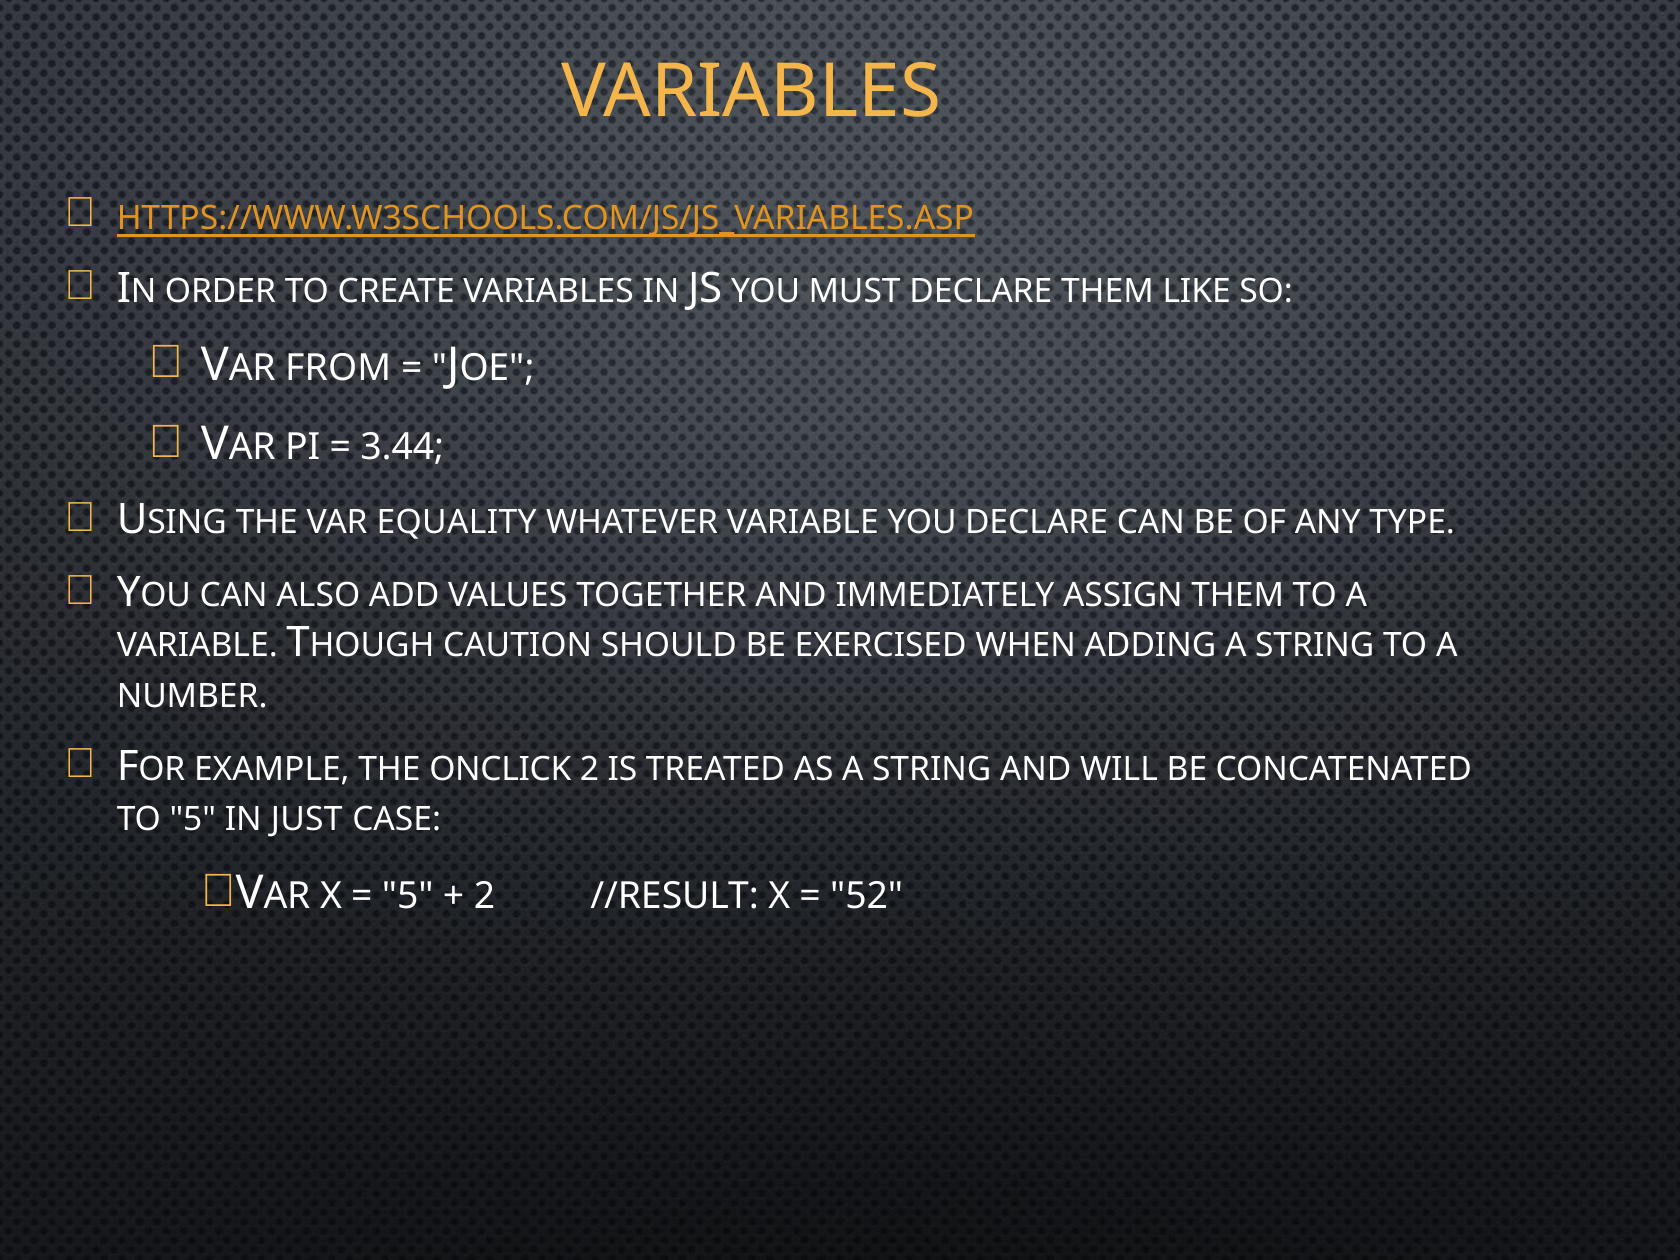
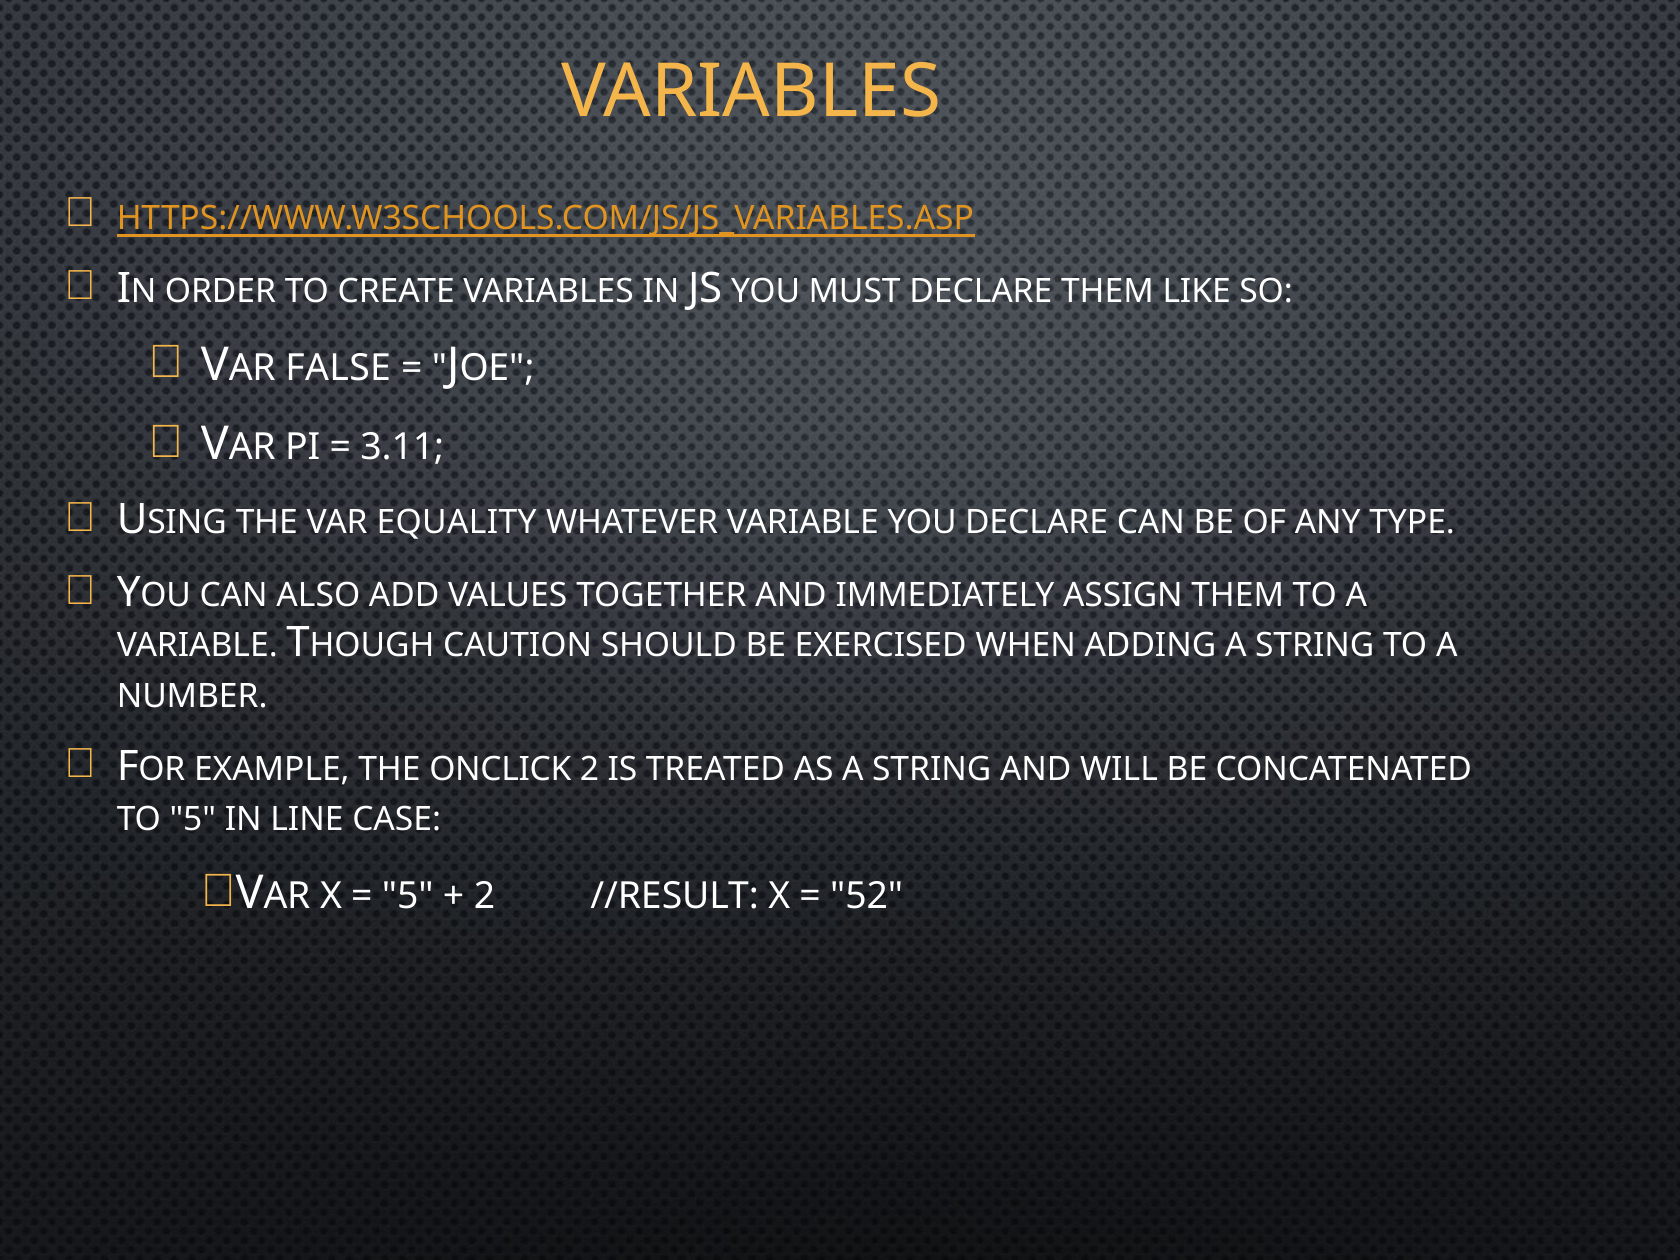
FROM: FROM -> FALSE
3.44: 3.44 -> 3.11
JUST: JUST -> LINE
